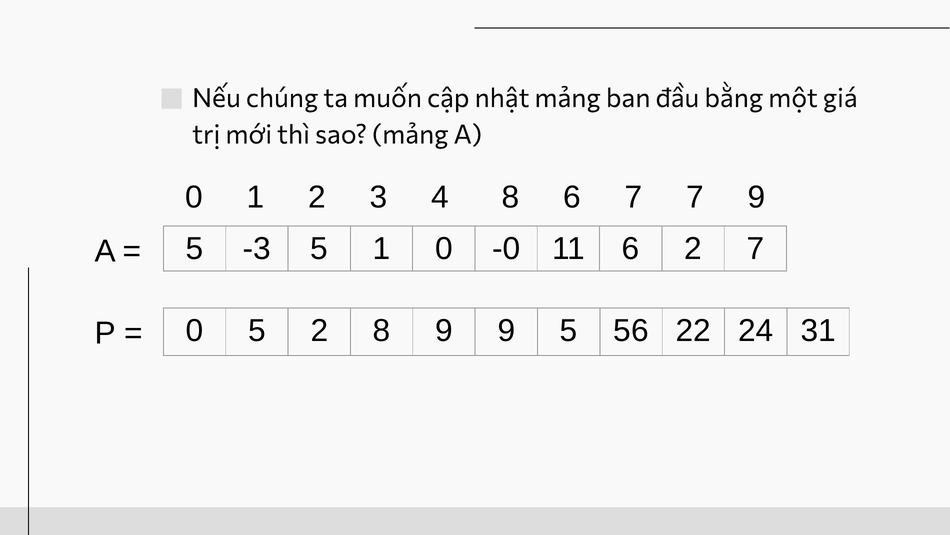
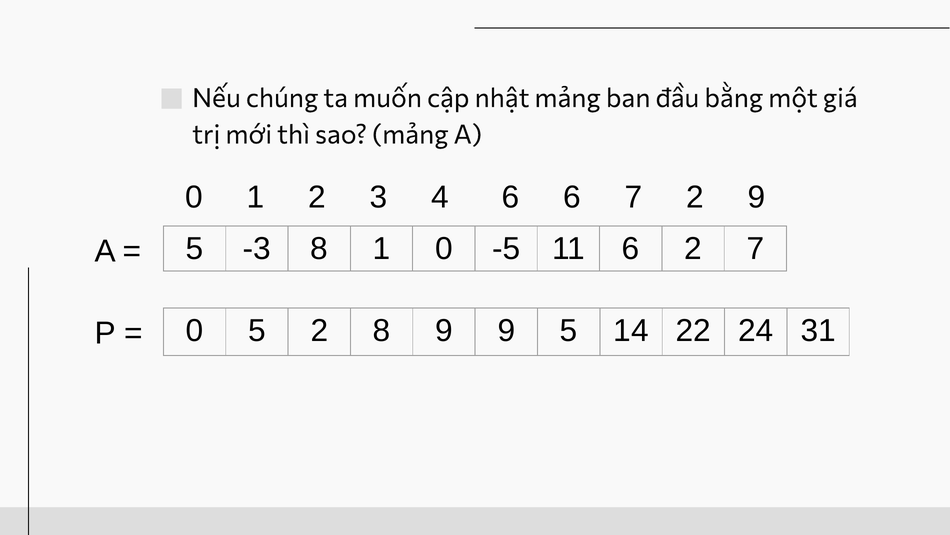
4 8: 8 -> 6
7 7: 7 -> 2
-3 5: 5 -> 8
-0: -0 -> -5
56: 56 -> 14
